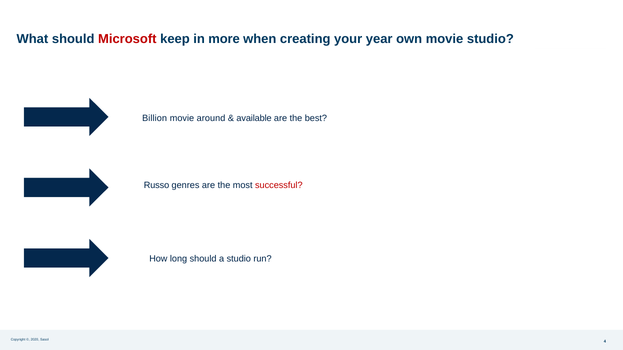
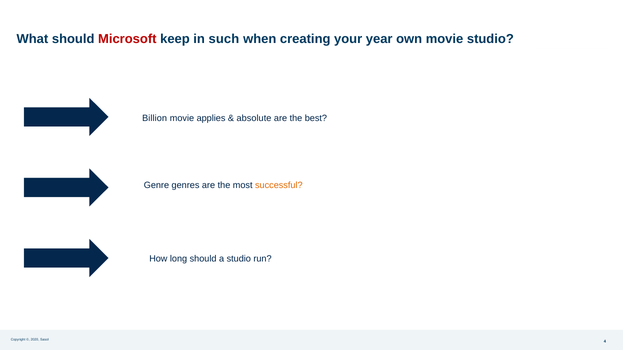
more: more -> such
around: around -> applies
available: available -> absolute
Russo: Russo -> Genre
successful colour: red -> orange
